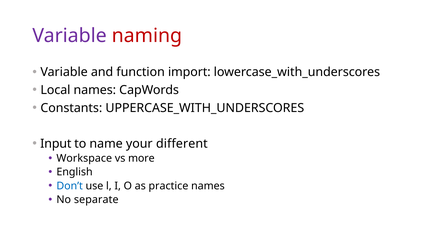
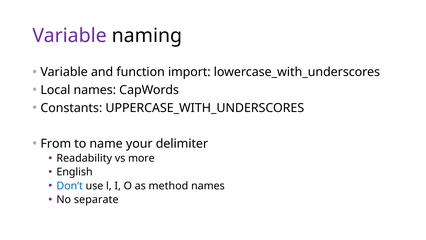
naming colour: red -> black
Input: Input -> From
different: different -> delimiter
Workspace: Workspace -> Readability
practice: practice -> method
